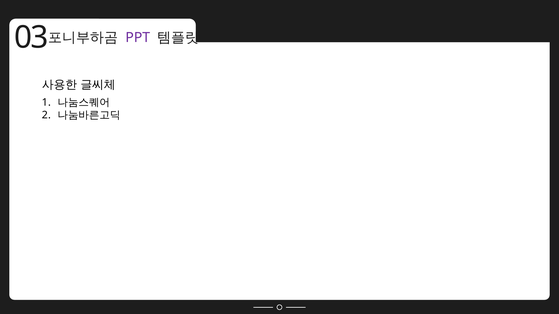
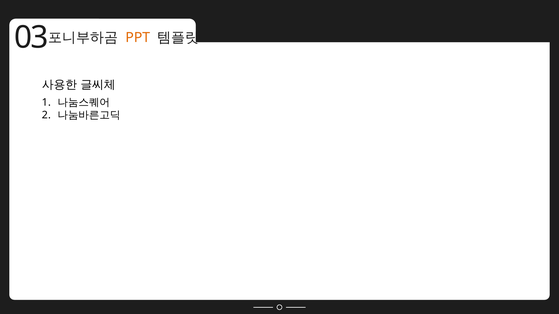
PPT colour: purple -> orange
